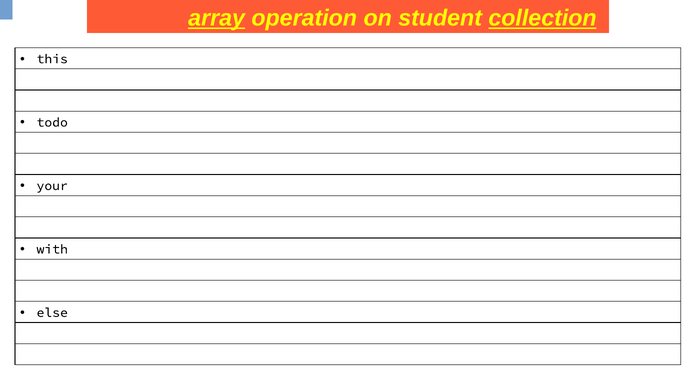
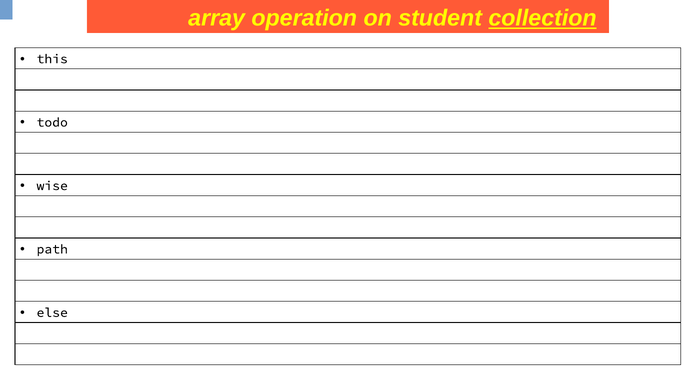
array underline: present -> none
your: your -> wise
with: with -> path
